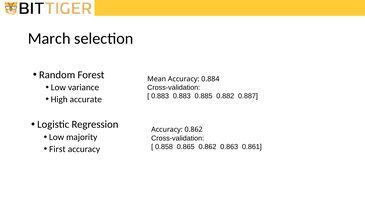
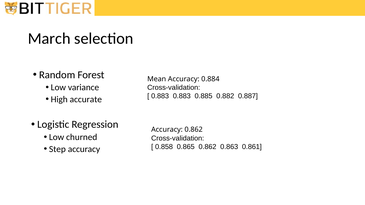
majority: majority -> churned
First: First -> Step
